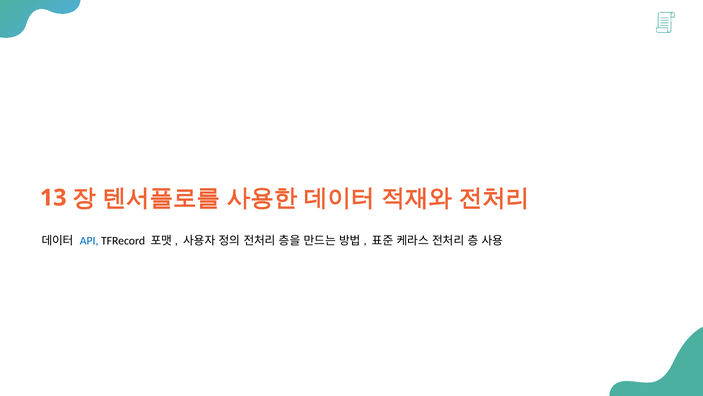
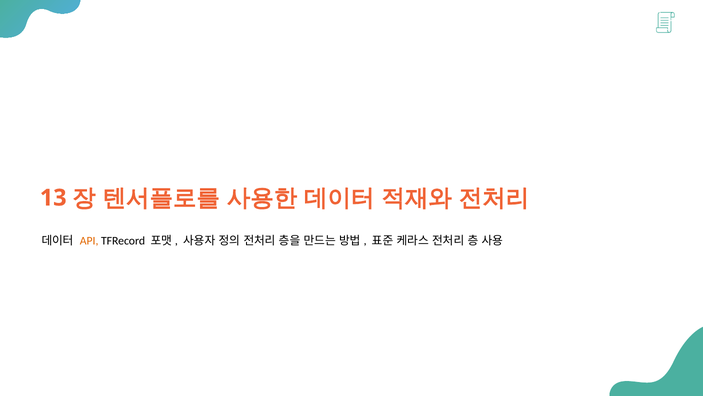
API colour: blue -> orange
